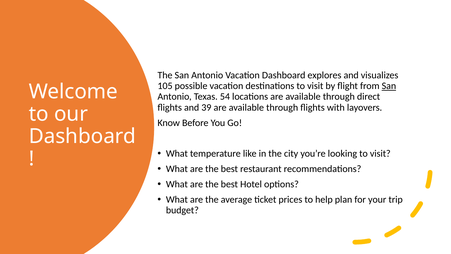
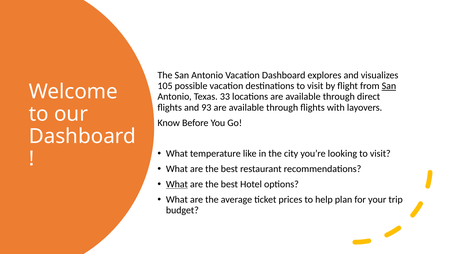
54: 54 -> 33
39: 39 -> 93
What at (177, 184) underline: none -> present
